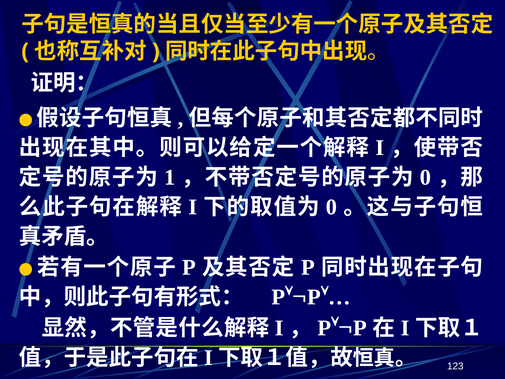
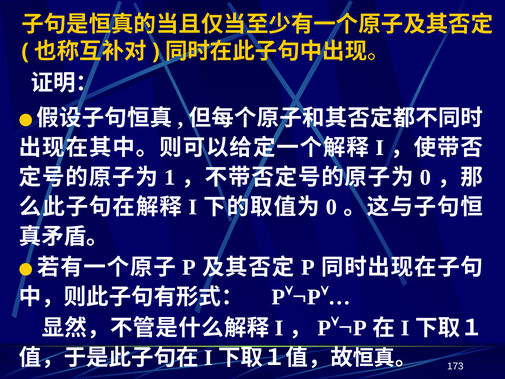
123: 123 -> 173
